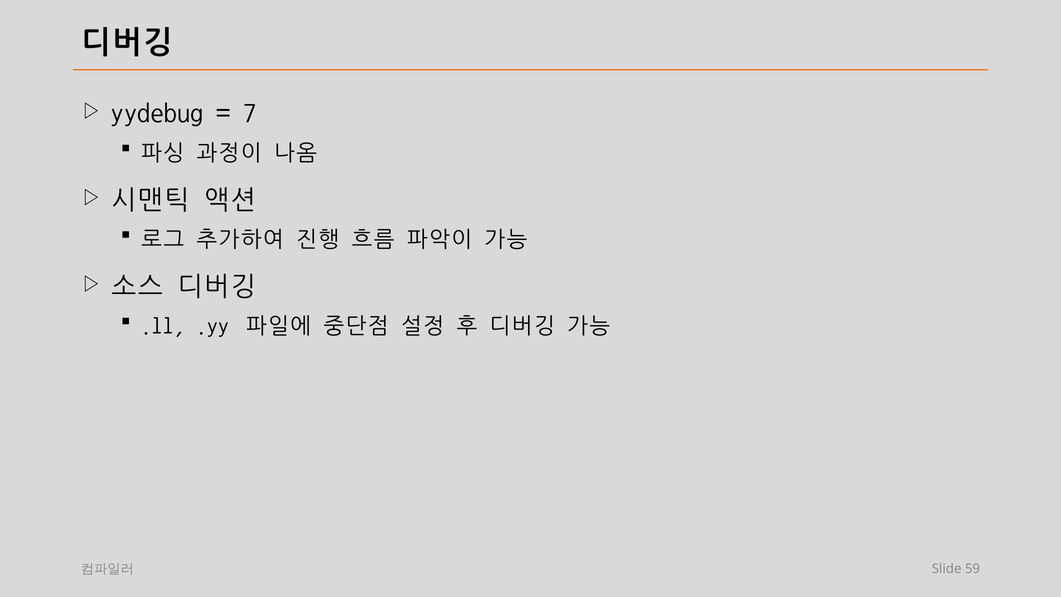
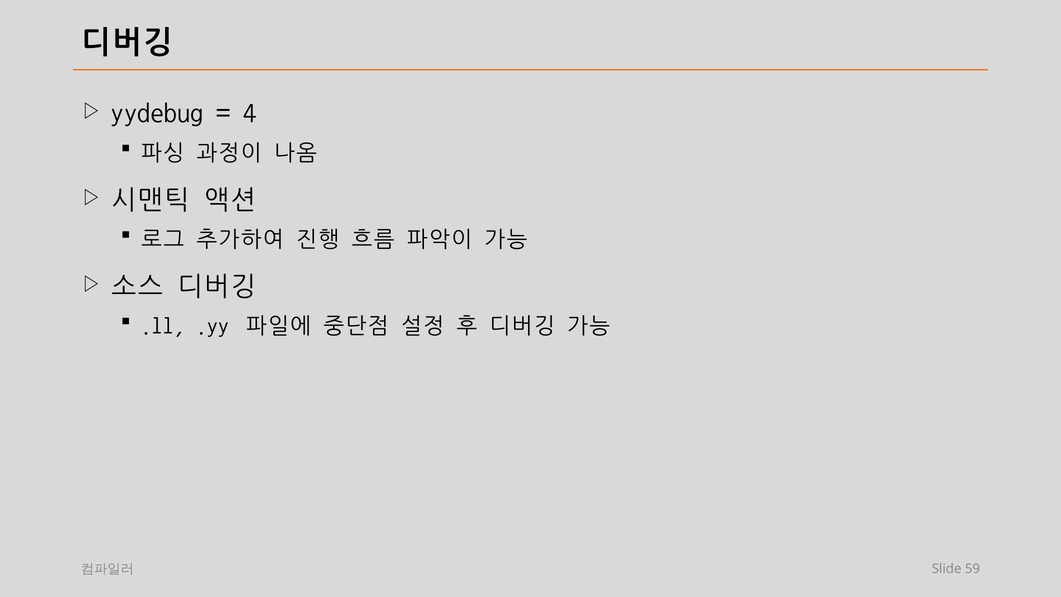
7: 7 -> 4
